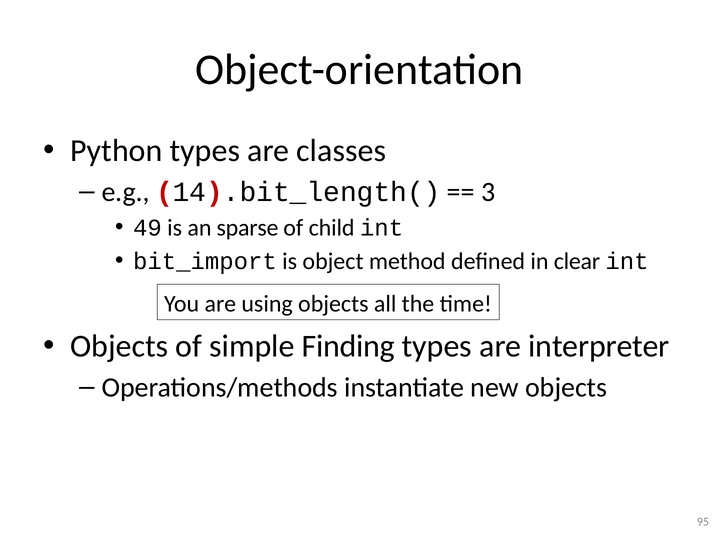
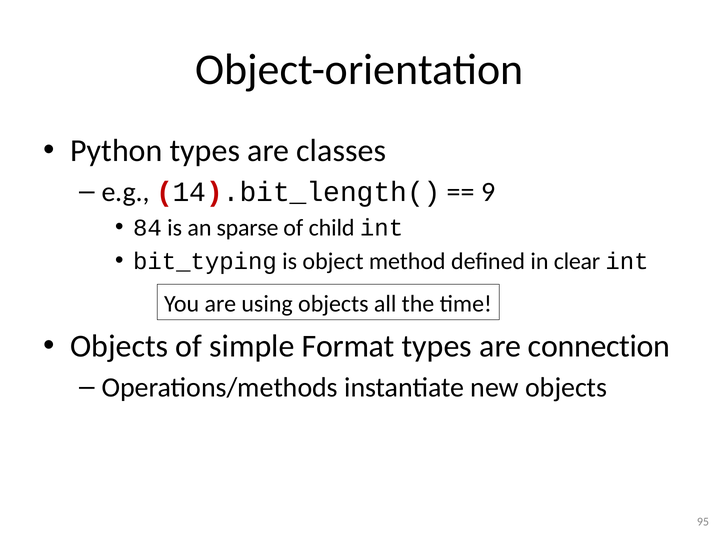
3: 3 -> 9
49: 49 -> 84
bit_import: bit_import -> bit_typing
Finding: Finding -> Format
interpreter: interpreter -> connection
